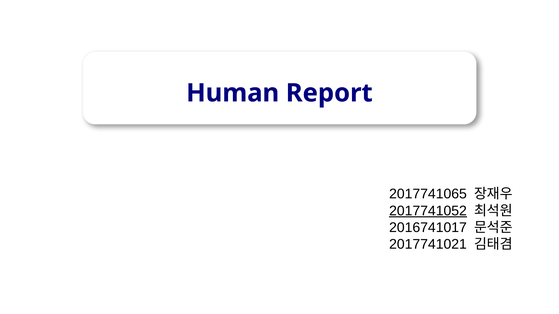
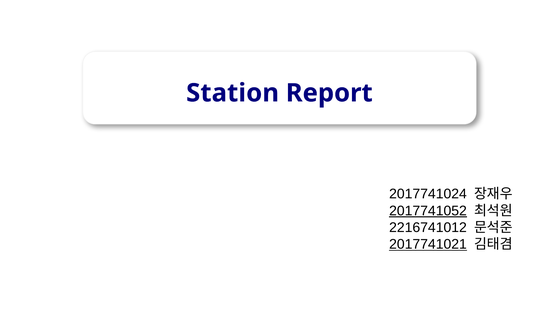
Human: Human -> Station
2017741065: 2017741065 -> 2017741024
2016741017: 2016741017 -> 2216741012
2017741021 underline: none -> present
